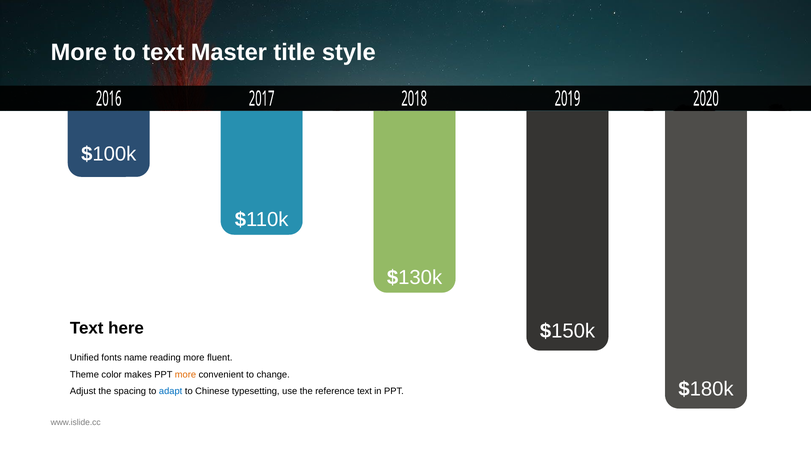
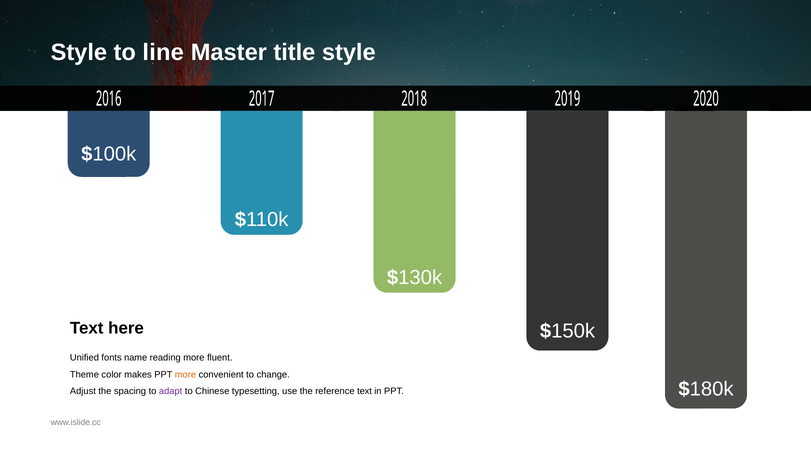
More at (79, 52): More -> Style
to text: text -> line
adapt colour: blue -> purple
